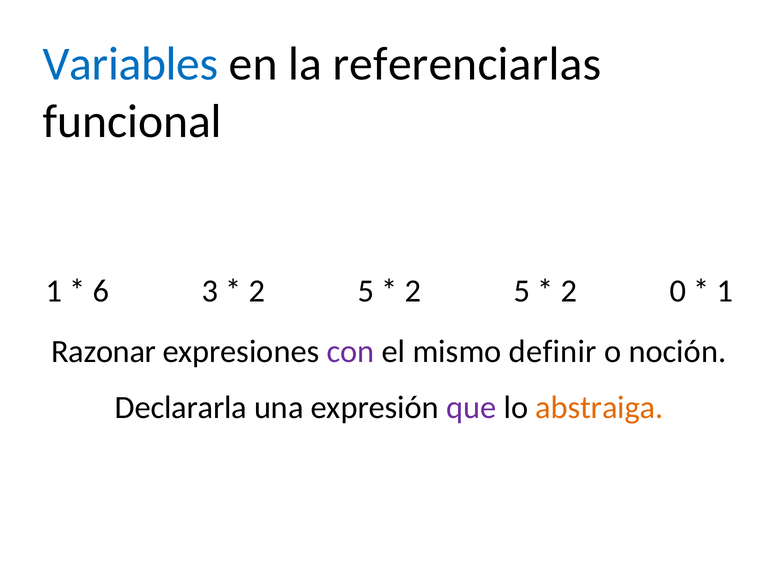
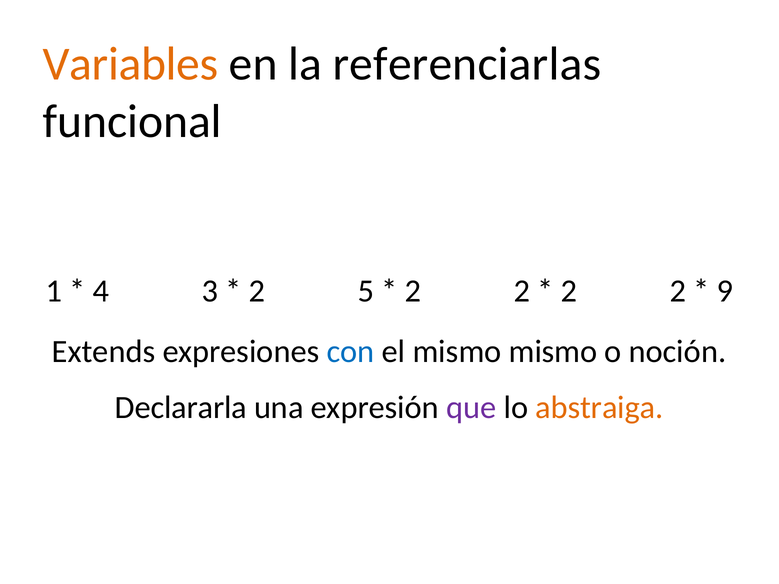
Variables colour: blue -> orange
6: 6 -> 4
5 at (522, 291): 5 -> 2
0 at (678, 291): 0 -> 2
1 at (725, 291): 1 -> 9
Razonar: Razonar -> Extends
con colour: purple -> blue
mismo definir: definir -> mismo
